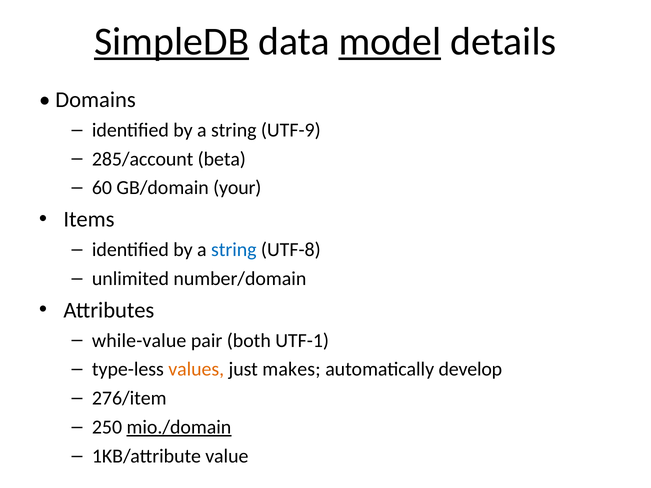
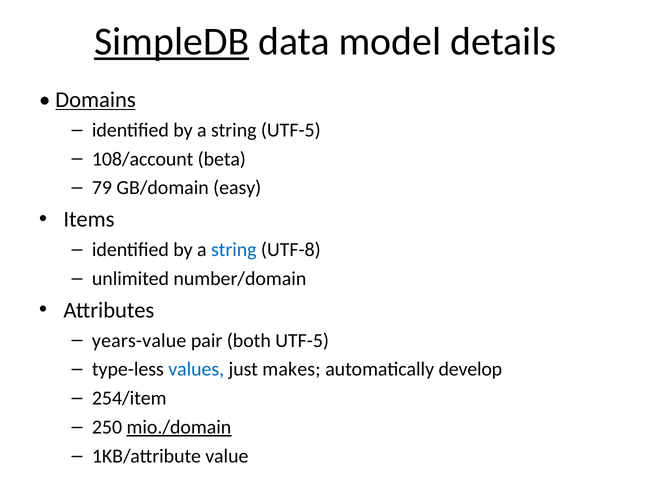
model underline: present -> none
Domains underline: none -> present
string UTF-9: UTF-9 -> UTF-5
285/account: 285/account -> 108/account
60: 60 -> 79
your: your -> easy
while-value: while-value -> years-value
both UTF-1: UTF-1 -> UTF-5
values colour: orange -> blue
276/item: 276/item -> 254/item
